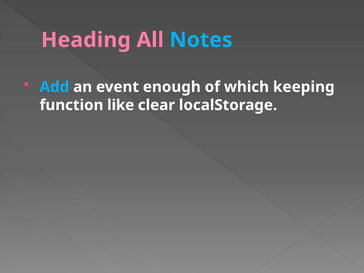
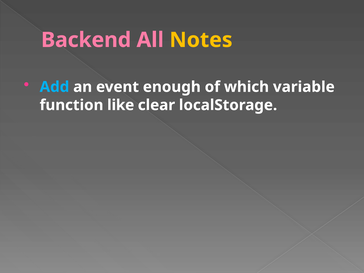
Heading: Heading -> Backend
Notes colour: light blue -> yellow
keeping: keeping -> variable
